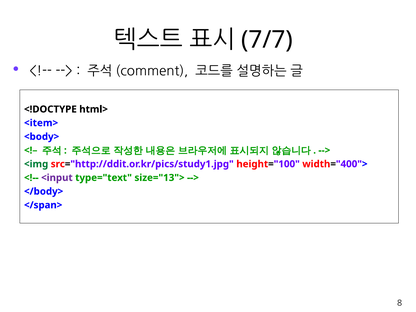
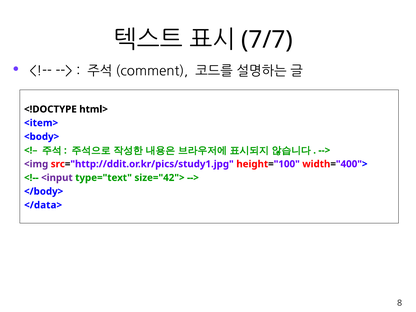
<img colour: green -> purple
size="13">: size="13"> -> size="42">
</span>: </span> -> </data>
